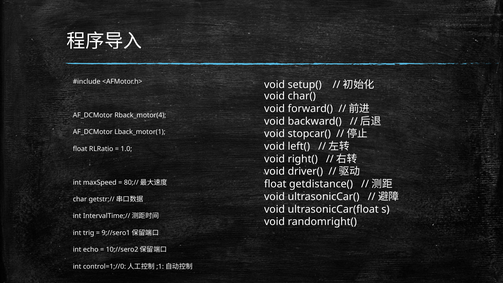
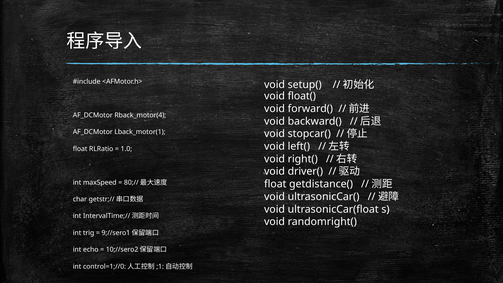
char(: char( -> float(
